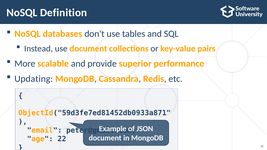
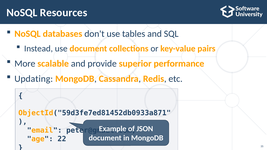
Definition: Definition -> Resources
